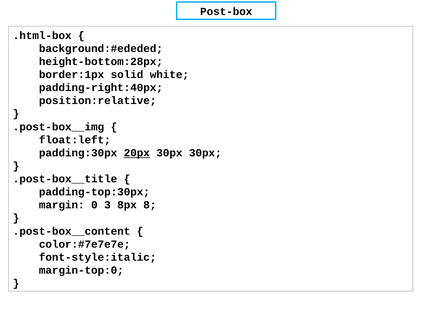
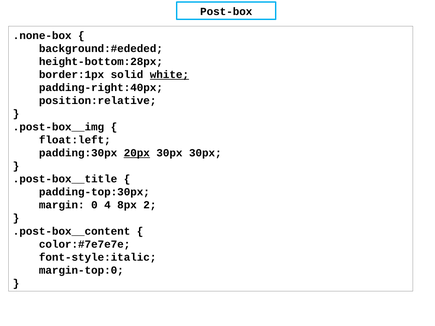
.html-box: .html-box -> .none-box
white underline: none -> present
3: 3 -> 4
8: 8 -> 2
